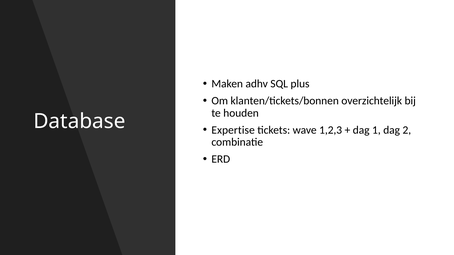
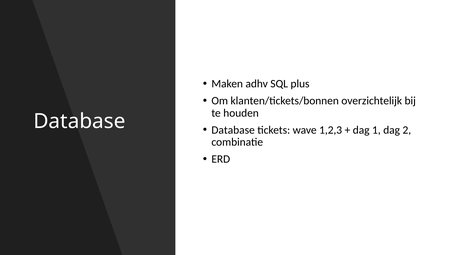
Expertise at (233, 130): Expertise -> Database
